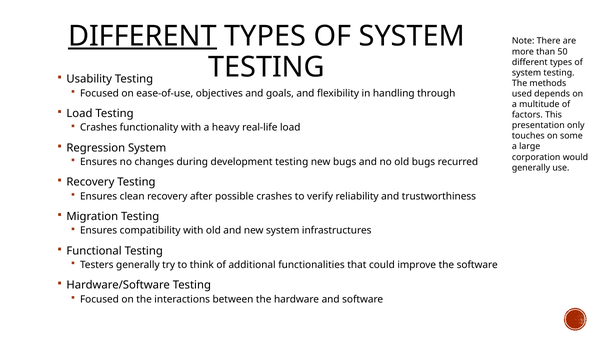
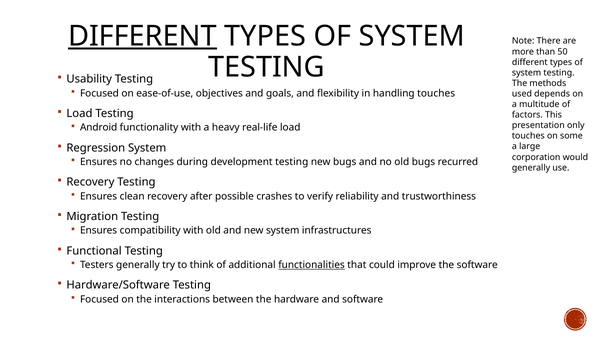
handling through: through -> touches
Crashes at (99, 128): Crashes -> Android
functionalities underline: none -> present
